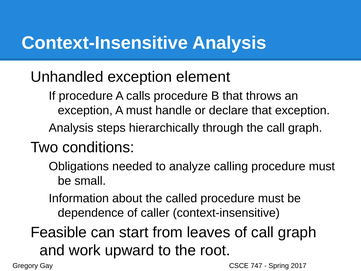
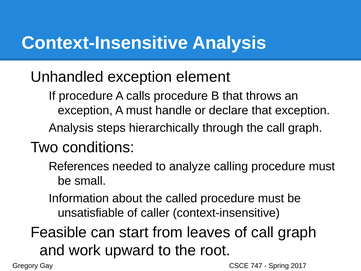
Obligations: Obligations -> References
dependence: dependence -> unsatisfiable
